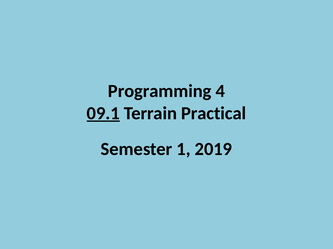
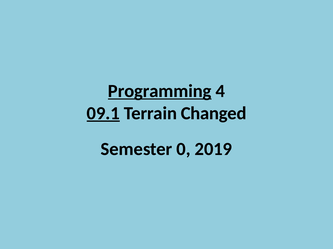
Programming underline: none -> present
Practical: Practical -> Changed
1: 1 -> 0
